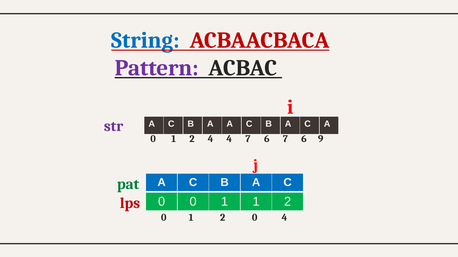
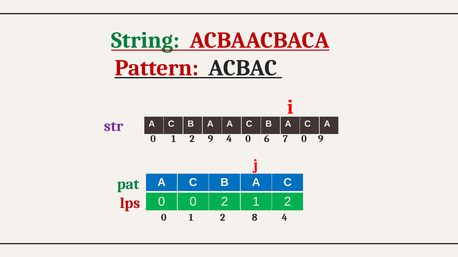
String colour: blue -> green
Pattern colour: purple -> red
2 4: 4 -> 9
4 7: 7 -> 0
6 7 6: 6 -> 0
0 0 1: 1 -> 2
2 0: 0 -> 8
